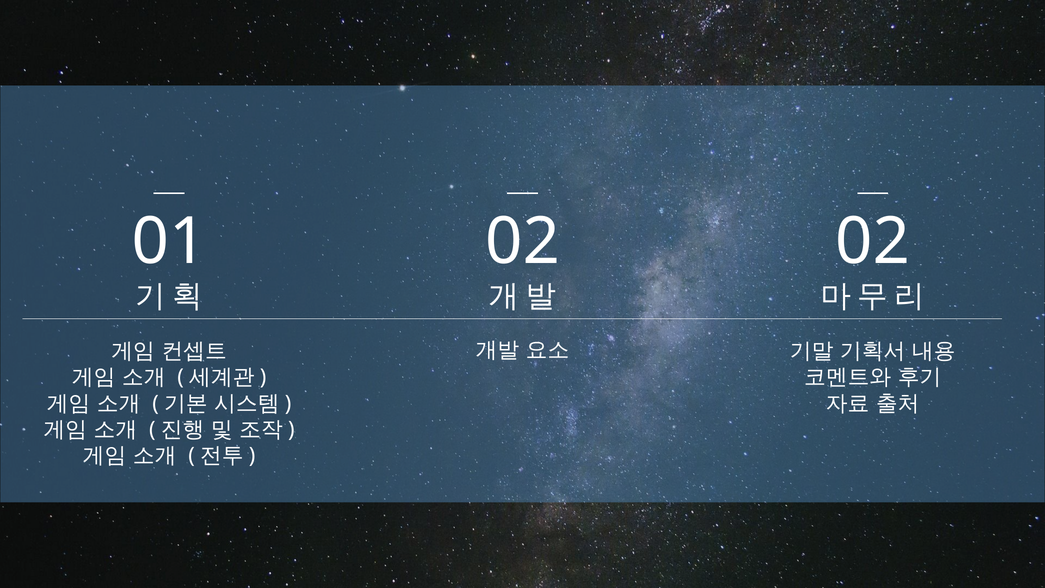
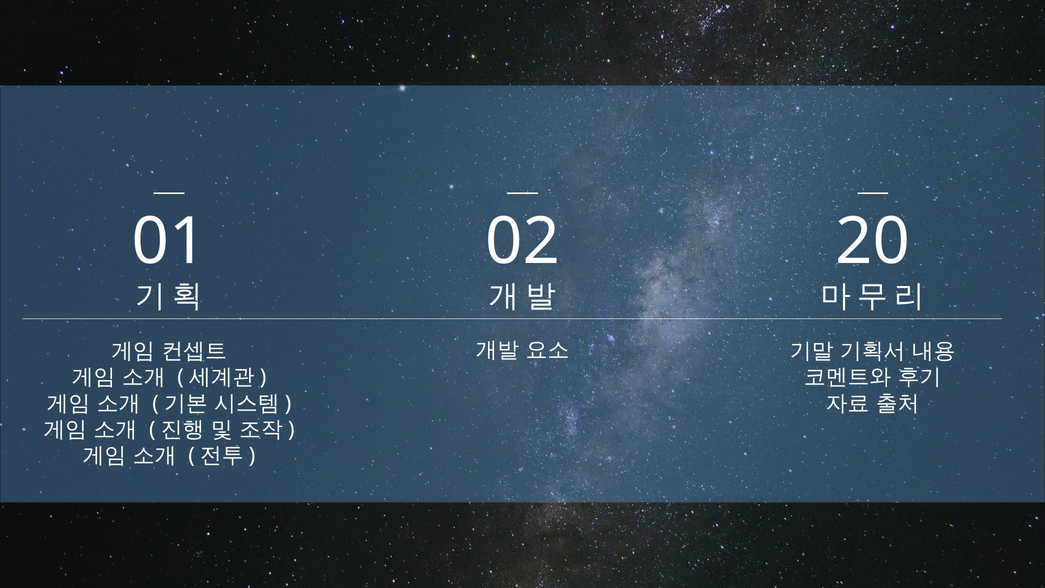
02 02: 02 -> 20
